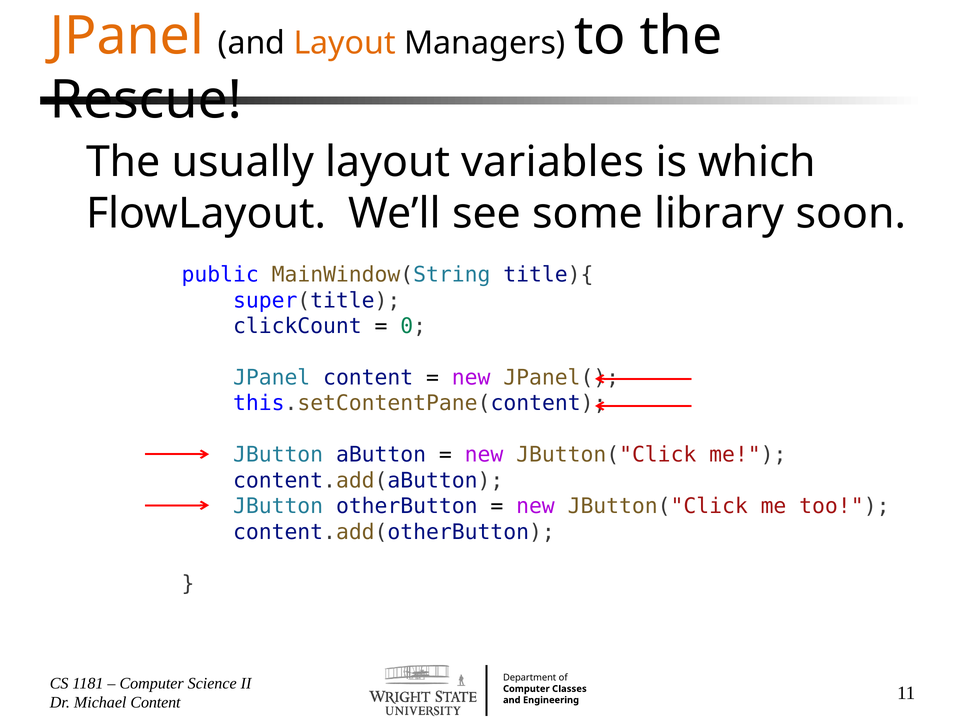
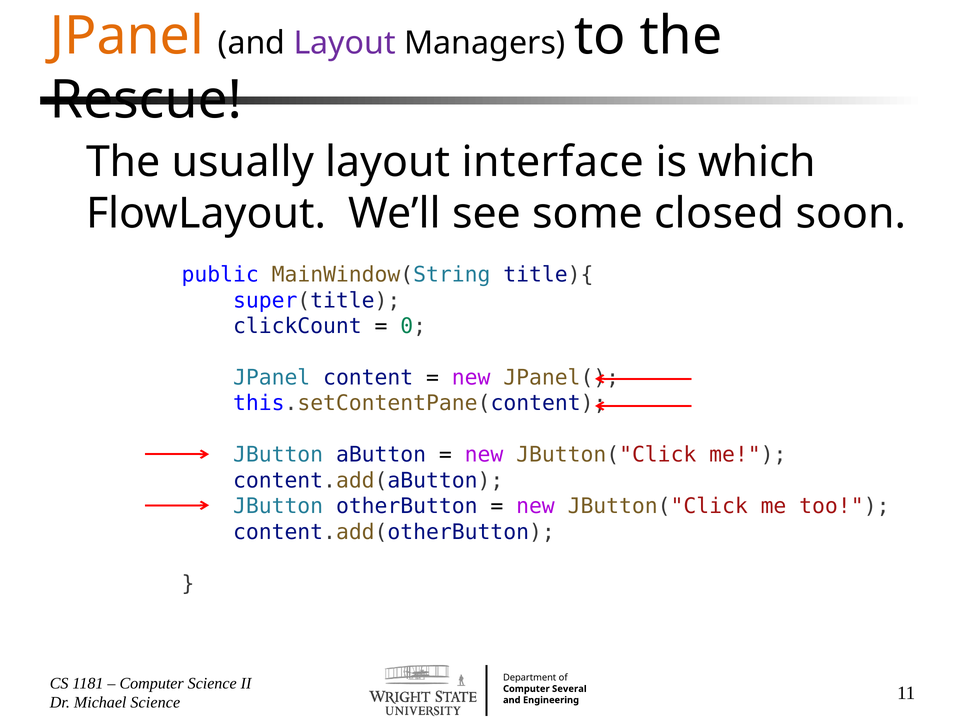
Layout at (345, 43) colour: orange -> purple
variables: variables -> interface
library: library -> closed
Classes: Classes -> Several
Michael Content: Content -> Science
